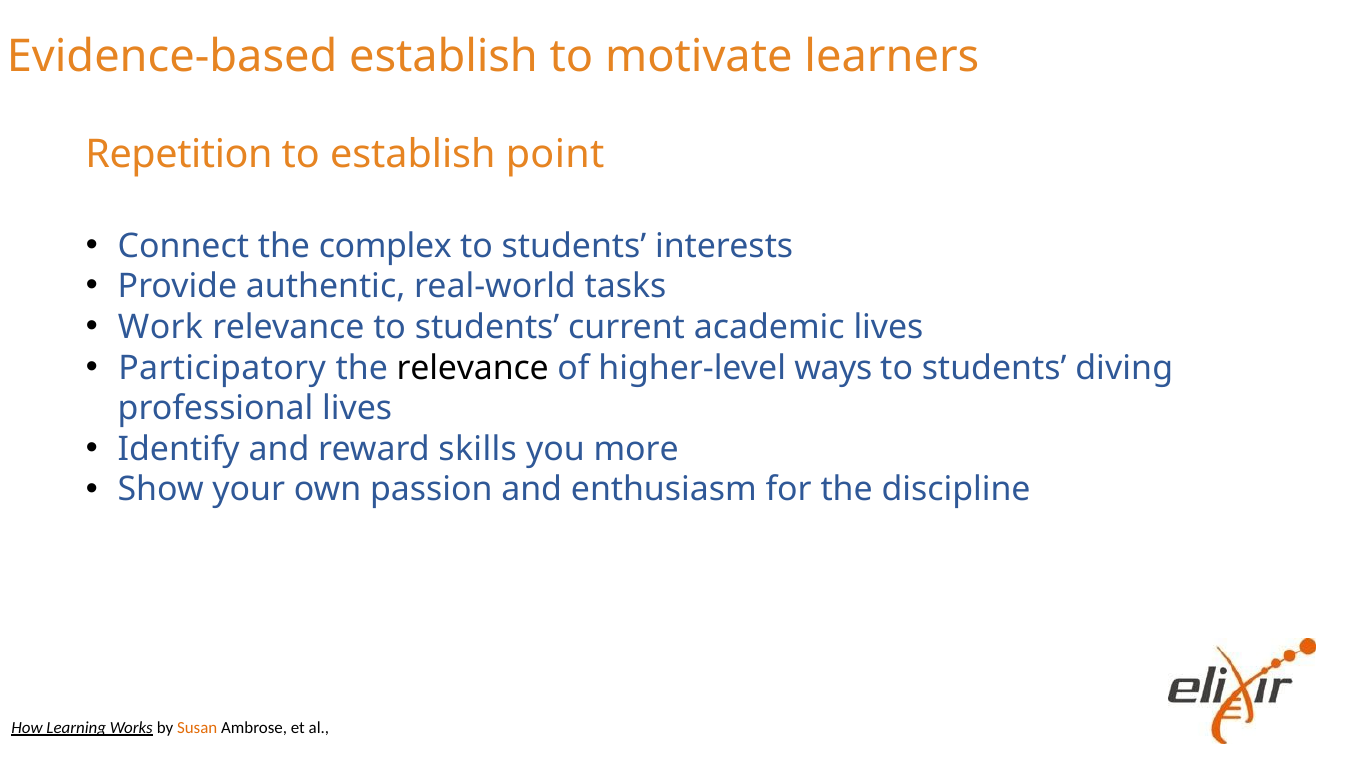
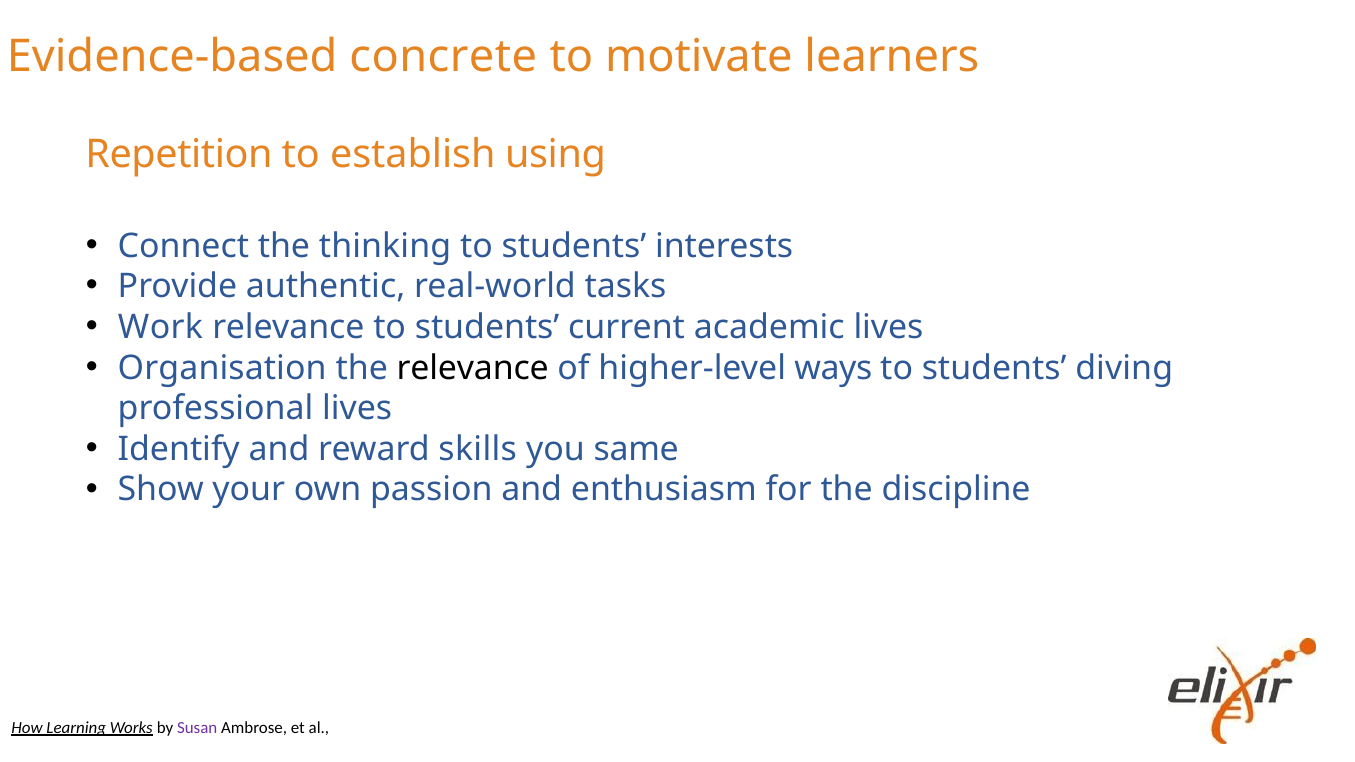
Evidence-based establish: establish -> concrete
point: point -> using
complex: complex -> thinking
Participatory: Participatory -> Organisation
more: more -> same
Susan colour: orange -> purple
